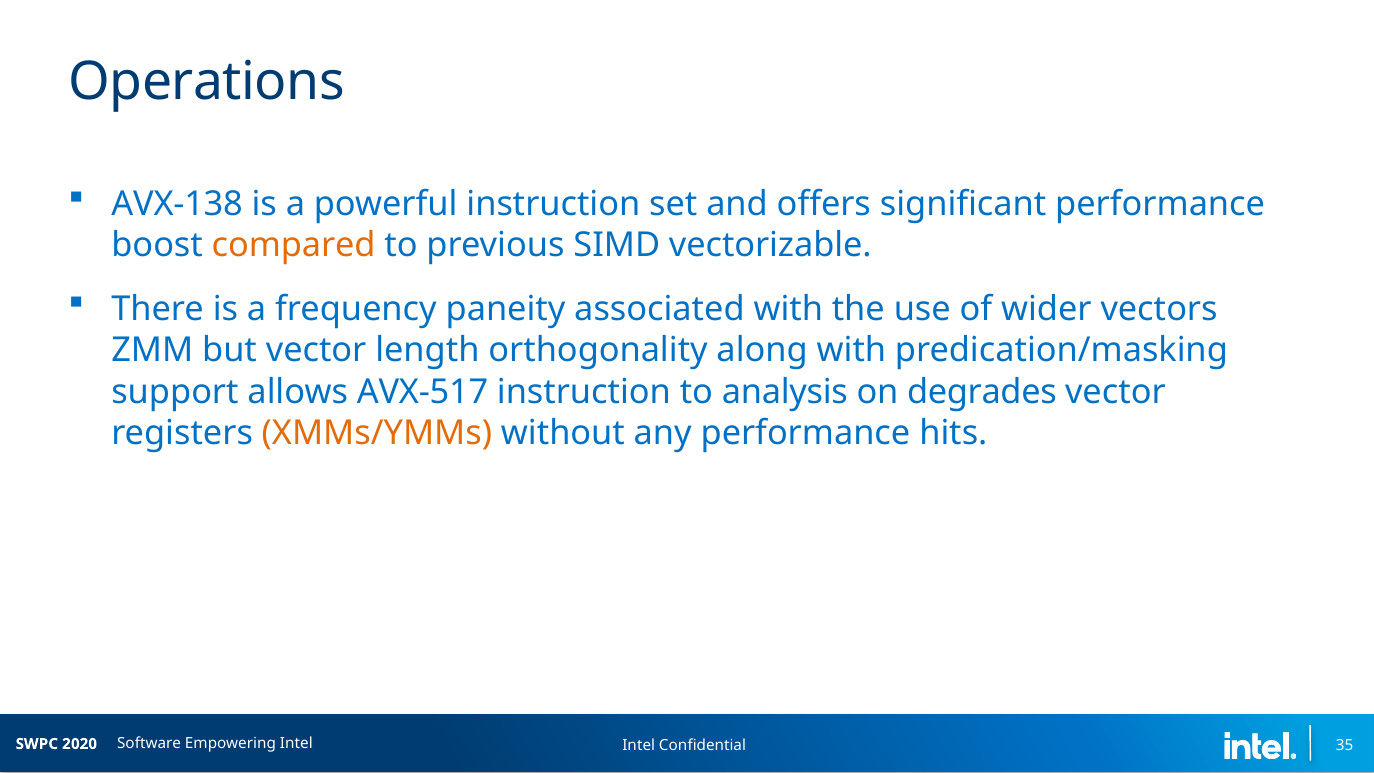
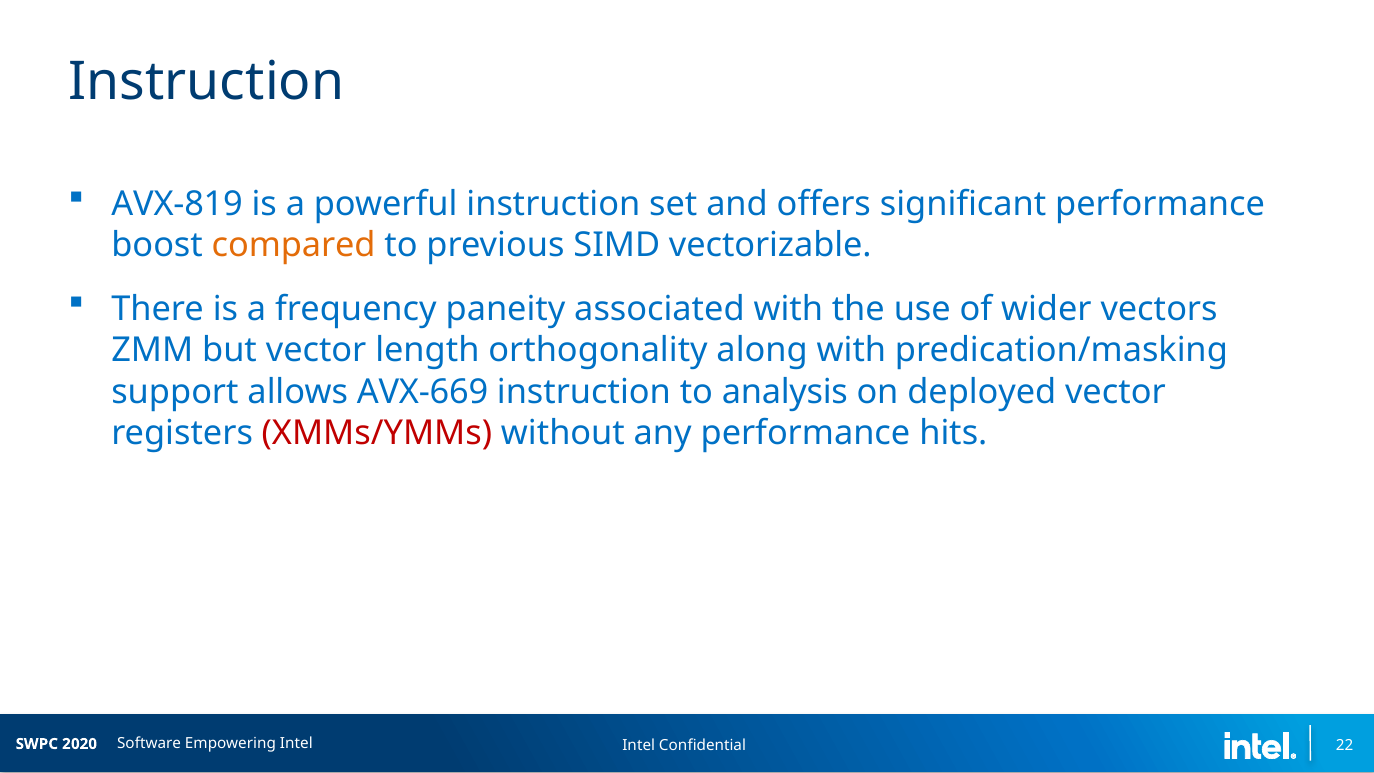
Operations at (207, 82): Operations -> Instruction
AVX-138: AVX-138 -> AVX-819
AVX-517: AVX-517 -> AVX-669
degrades: degrades -> deployed
XMMs/YMMs colour: orange -> red
35: 35 -> 22
